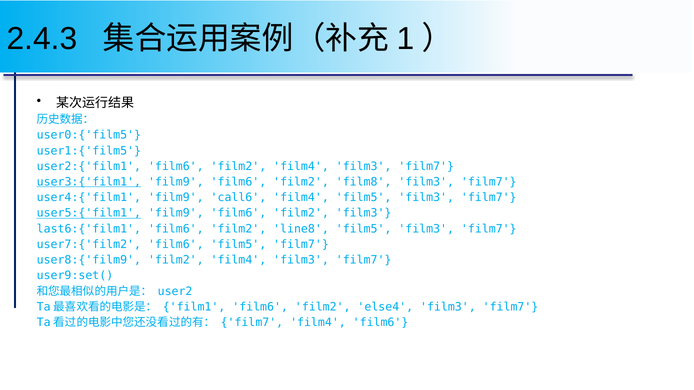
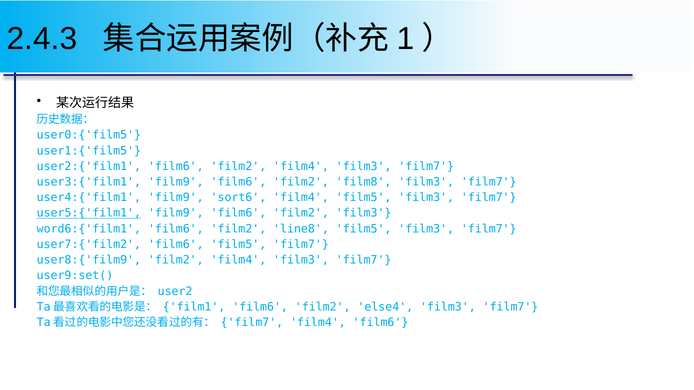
user3:{'film1 underline: present -> none
call6: call6 -> sort6
last6:{'film1: last6:{'film1 -> word6:{'film1
